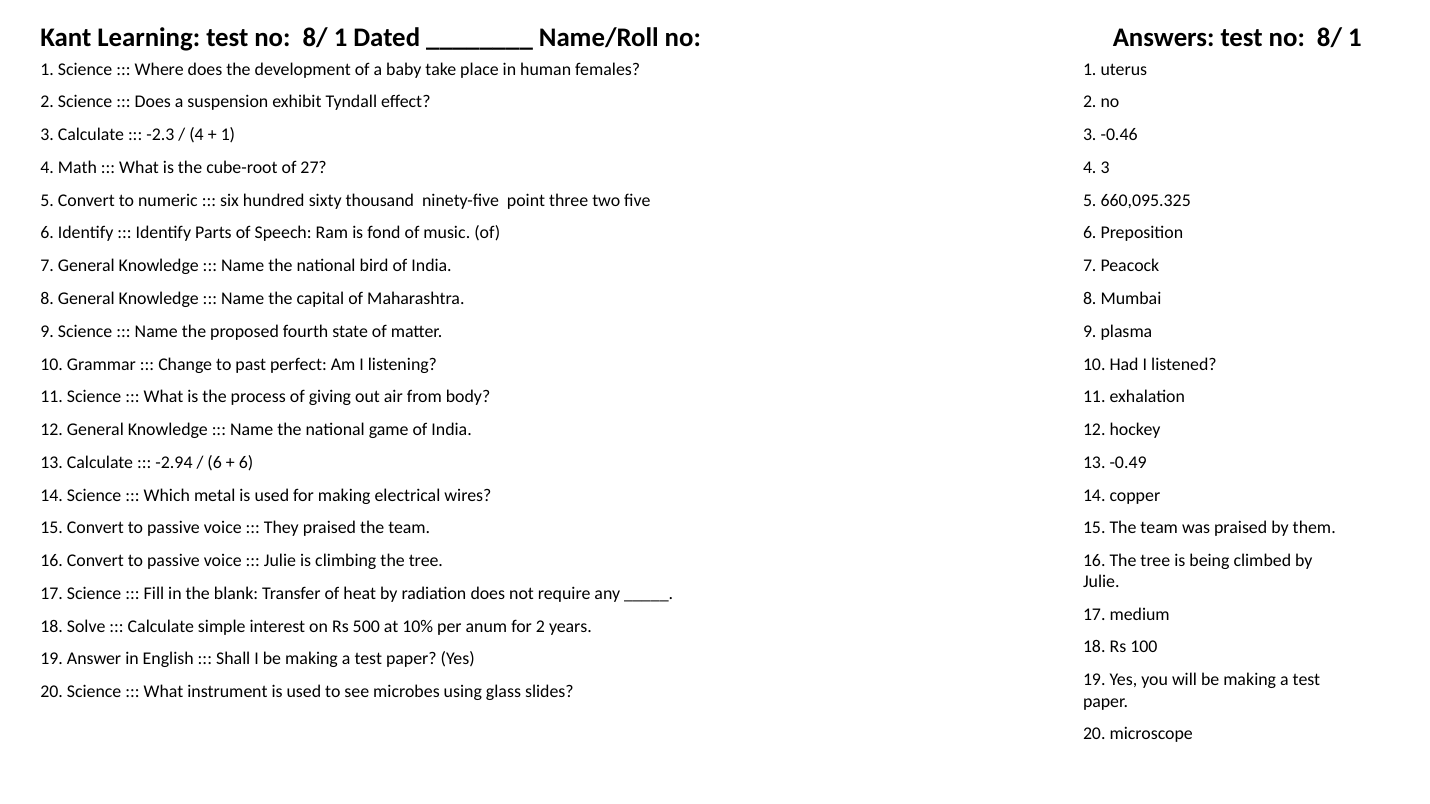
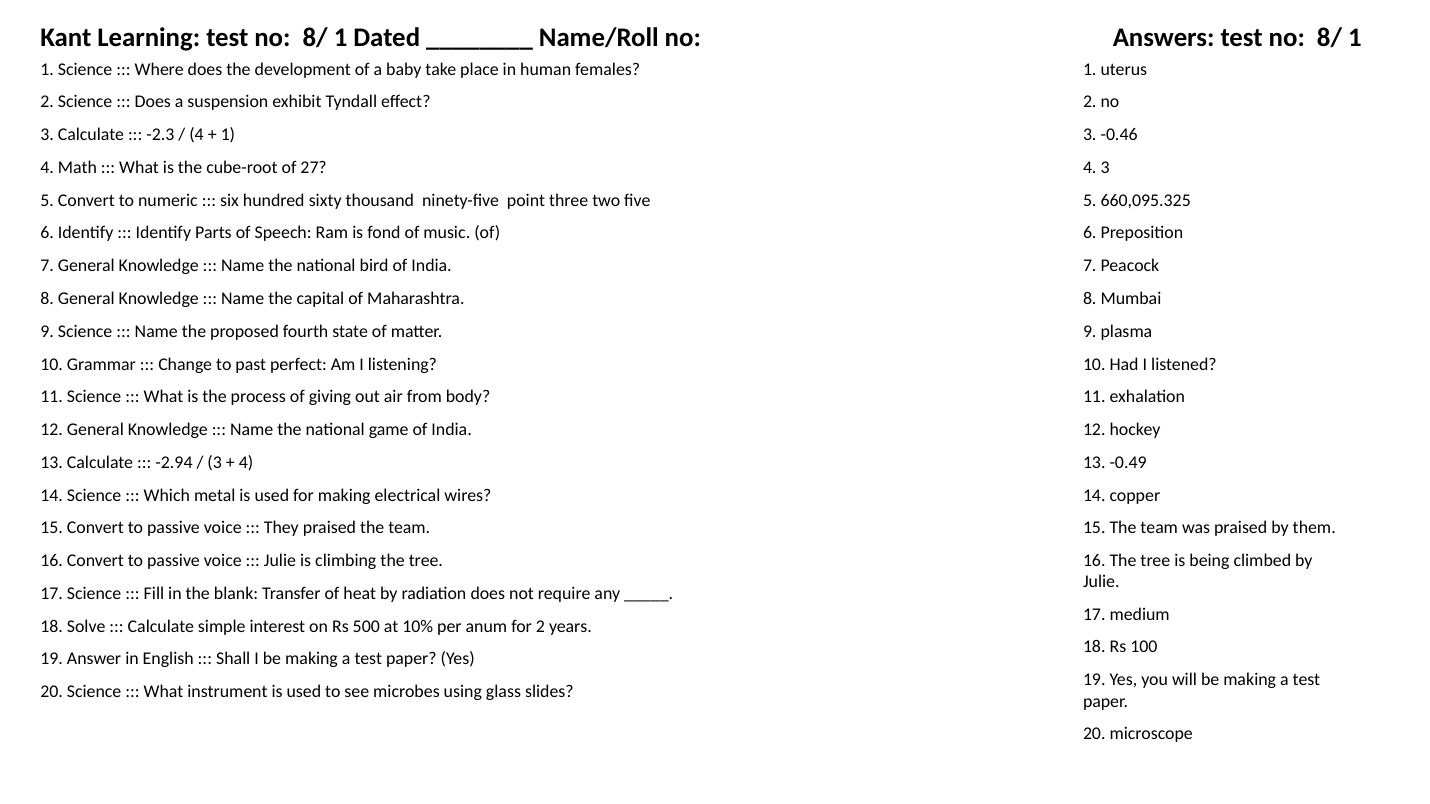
6 at (215, 463): 6 -> 3
6 at (246, 463): 6 -> 4
